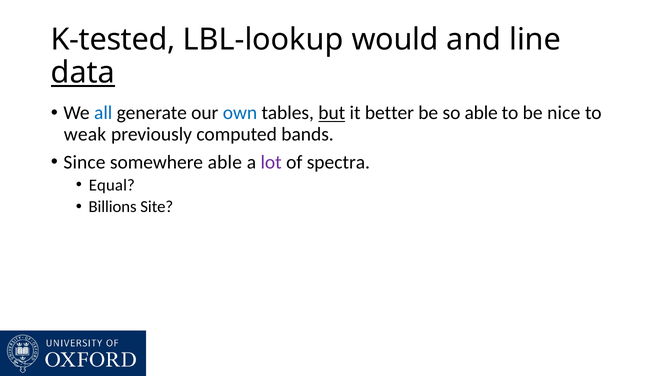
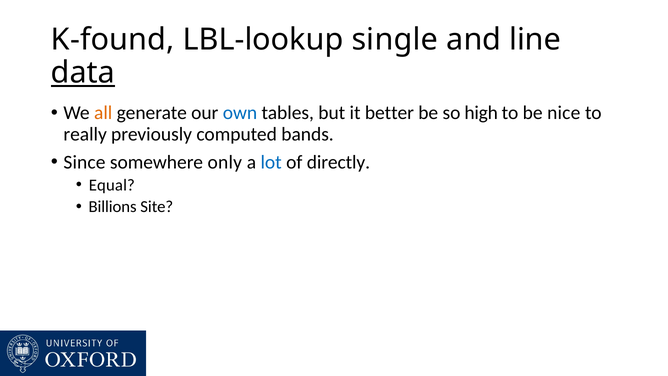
K-tested: K-tested -> K-found
would: would -> single
all colour: blue -> orange
but underline: present -> none
so able: able -> high
weak: weak -> really
somewhere able: able -> only
lot colour: purple -> blue
spectra: spectra -> directly
